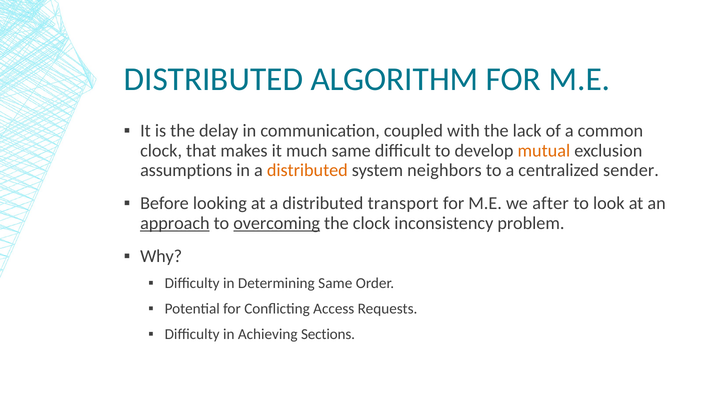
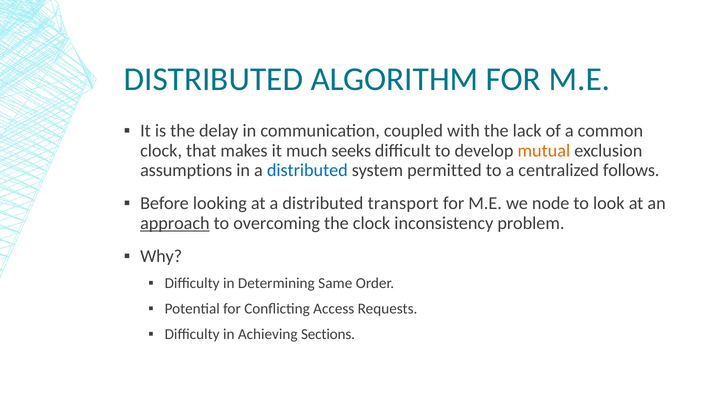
much same: same -> seeks
distributed at (307, 170) colour: orange -> blue
neighbors: neighbors -> permitted
sender: sender -> follows
after: after -> node
overcoming underline: present -> none
